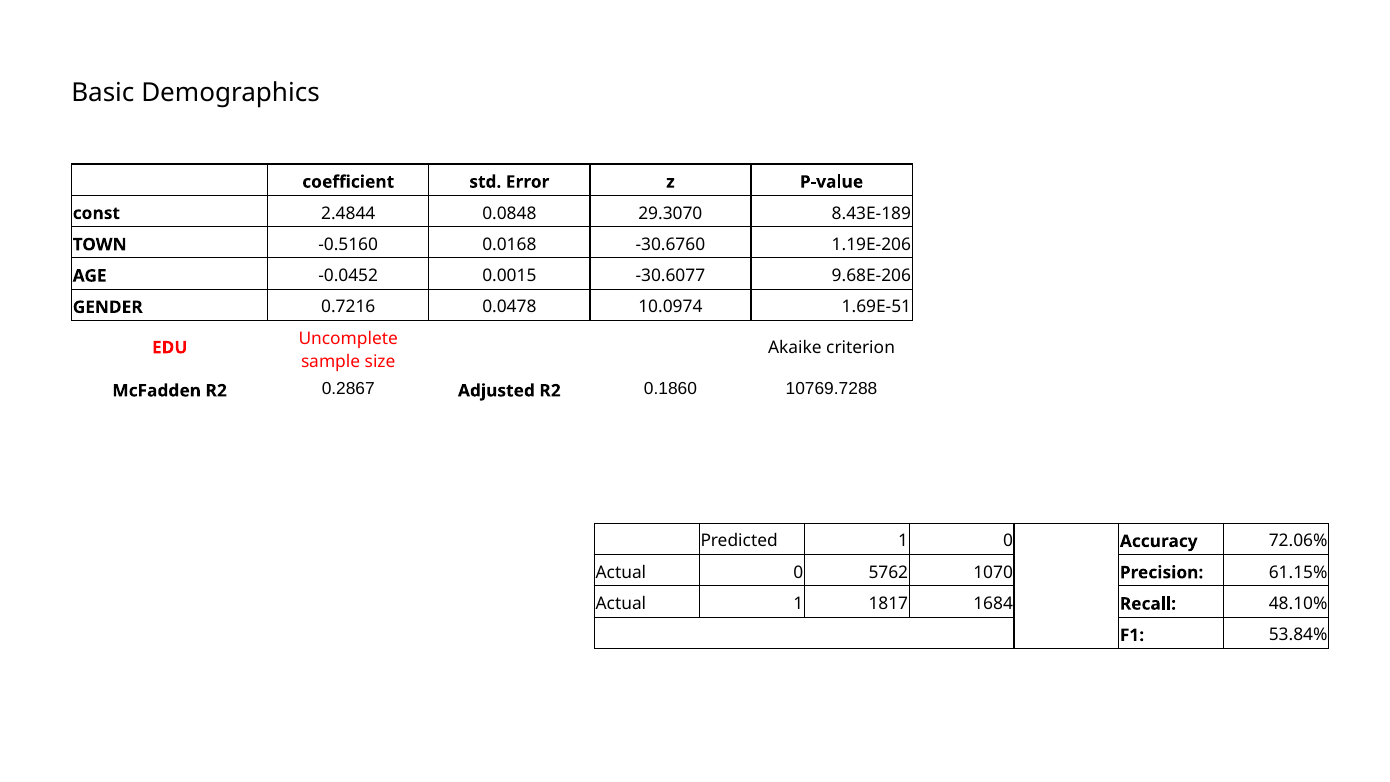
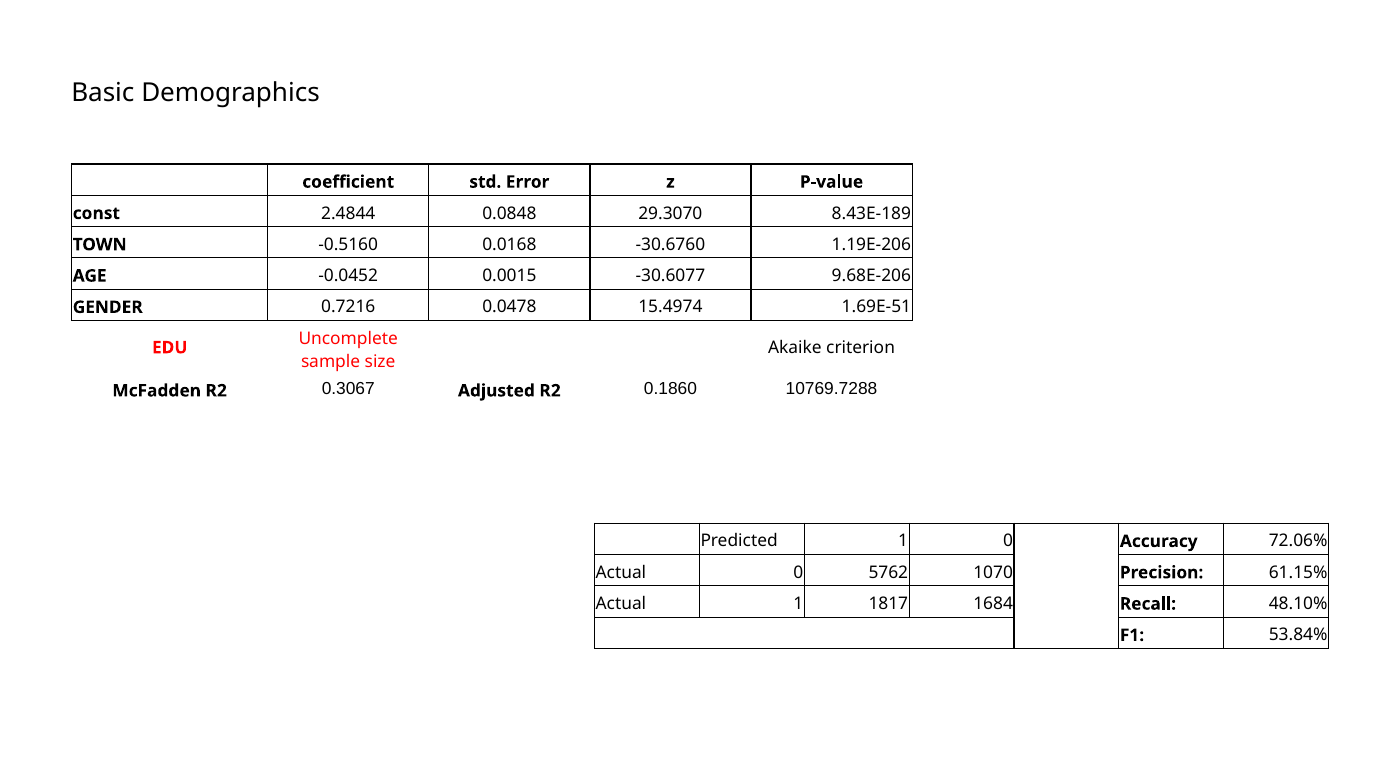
10.0974: 10.0974 -> 15.4974
0.2867: 0.2867 -> 0.3067
